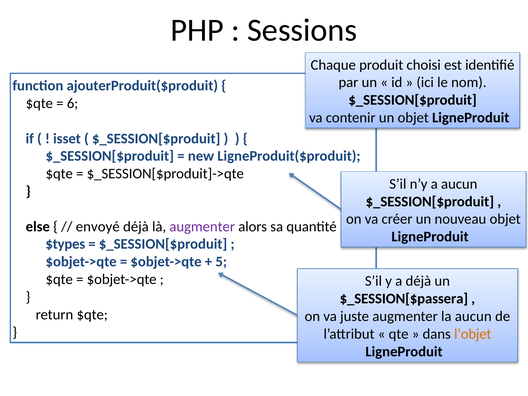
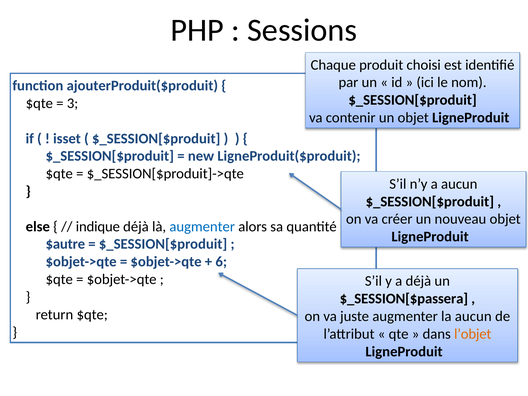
6: 6 -> 3
envoyé: envoyé -> indique
augmenter at (202, 227) colour: purple -> blue
$types: $types -> $autre
5: 5 -> 6
